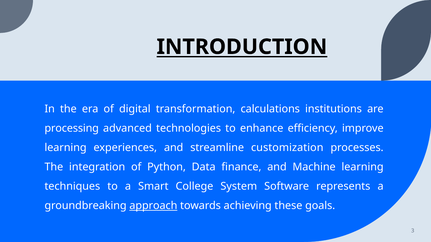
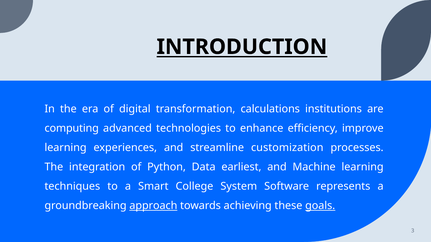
processing: processing -> computing
finance: finance -> earliest
goals underline: none -> present
